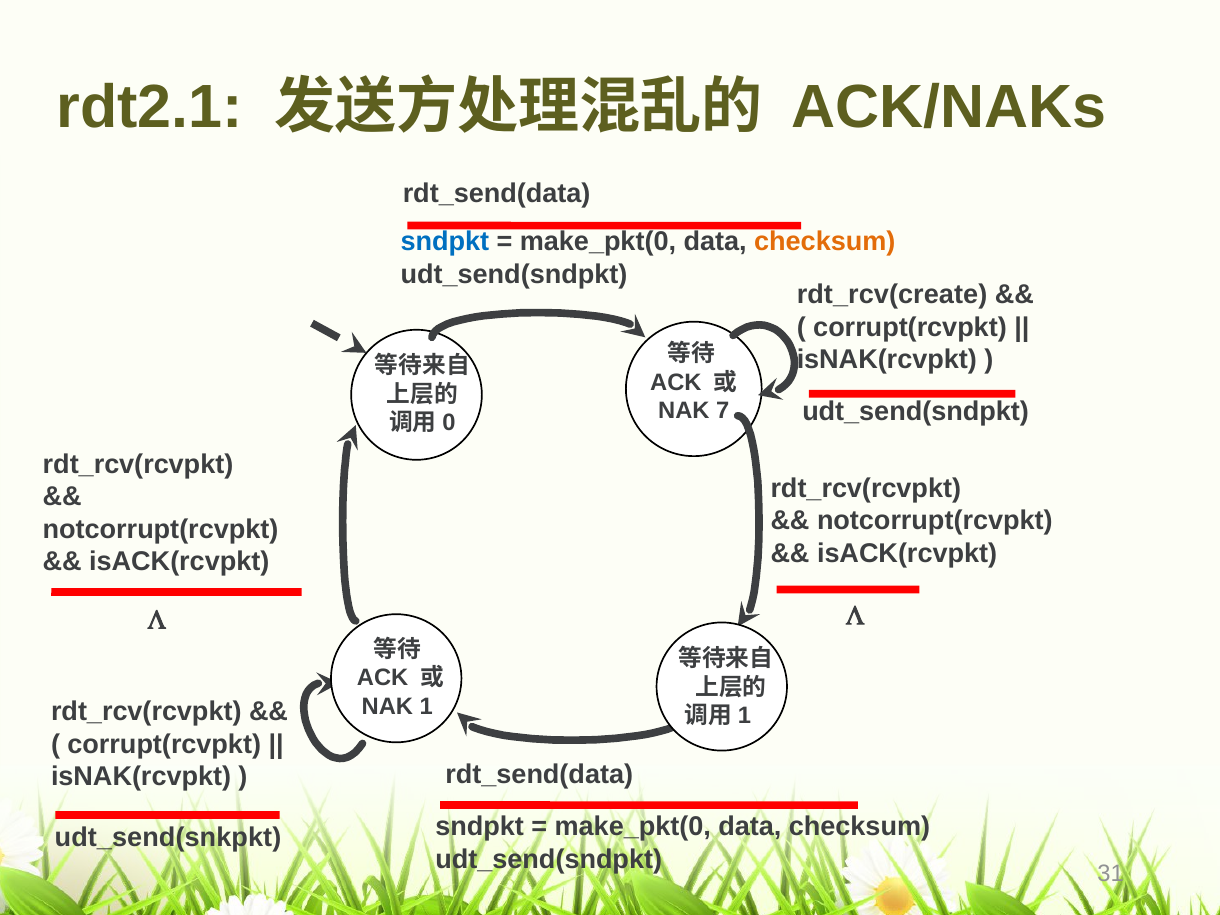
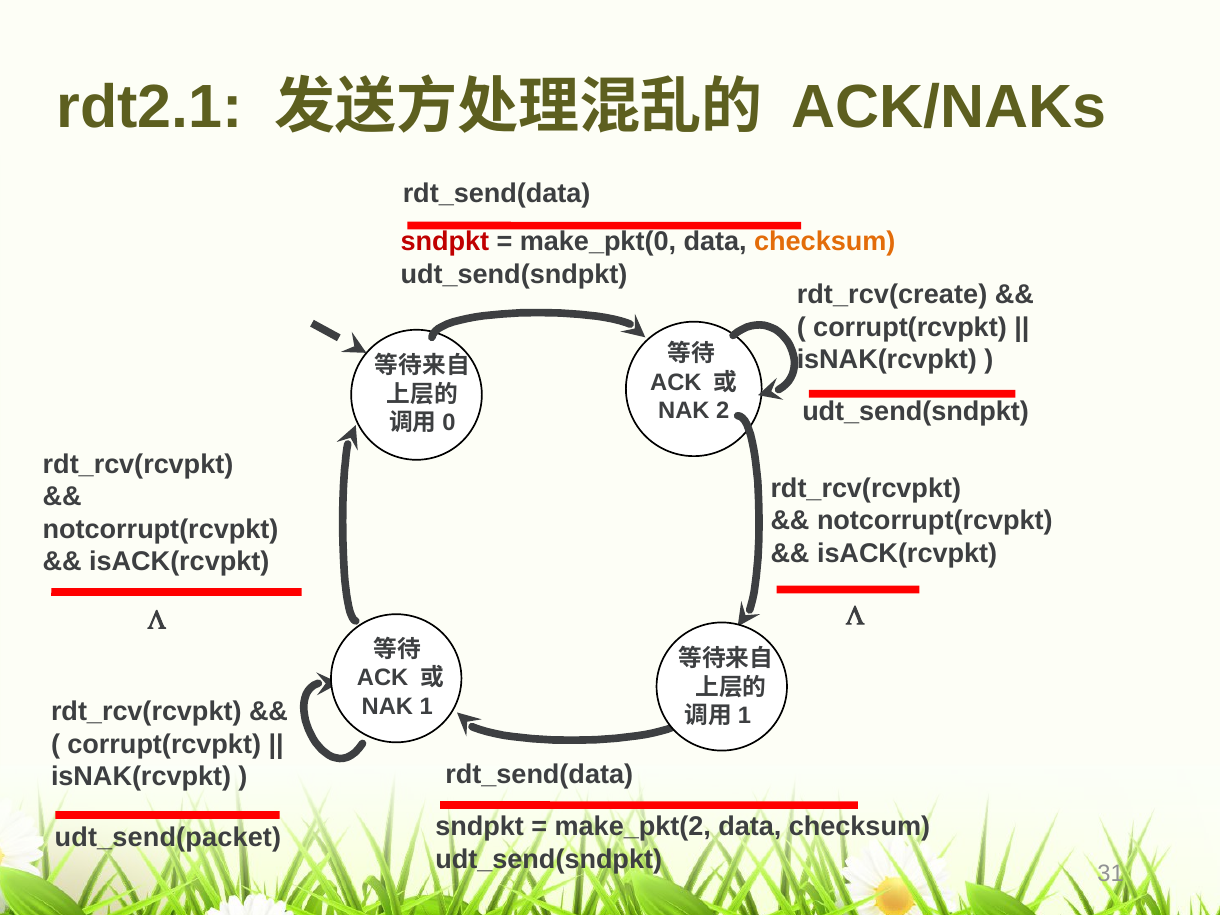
sndpkt at (445, 242) colour: blue -> red
7: 7 -> 2
make_pkt(0 at (633, 827): make_pkt(0 -> make_pkt(2
udt_send(snkpkt: udt_send(snkpkt -> udt_send(packet
